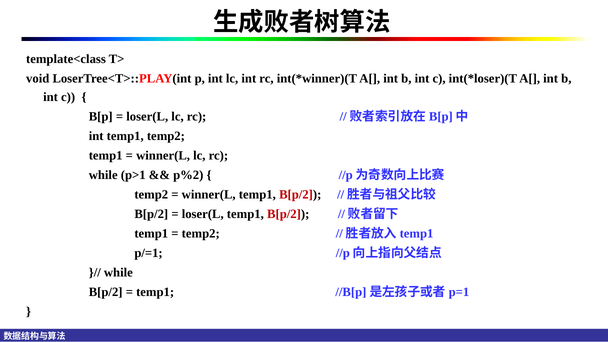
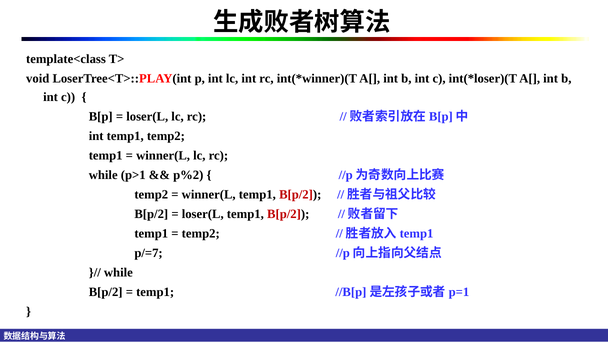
p/=1: p/=1 -> p/=7
